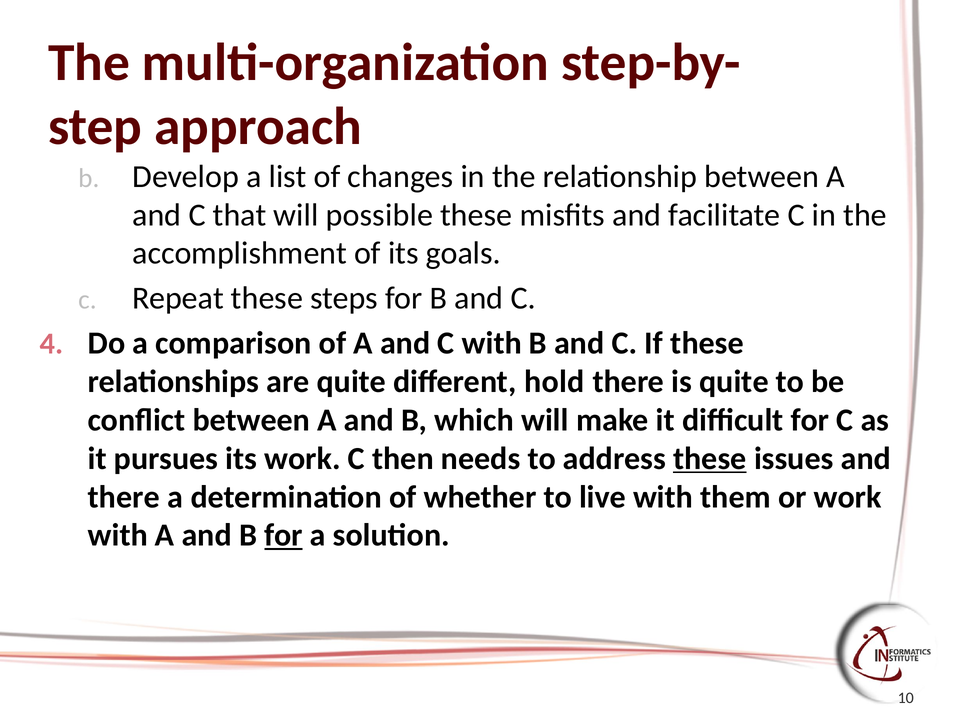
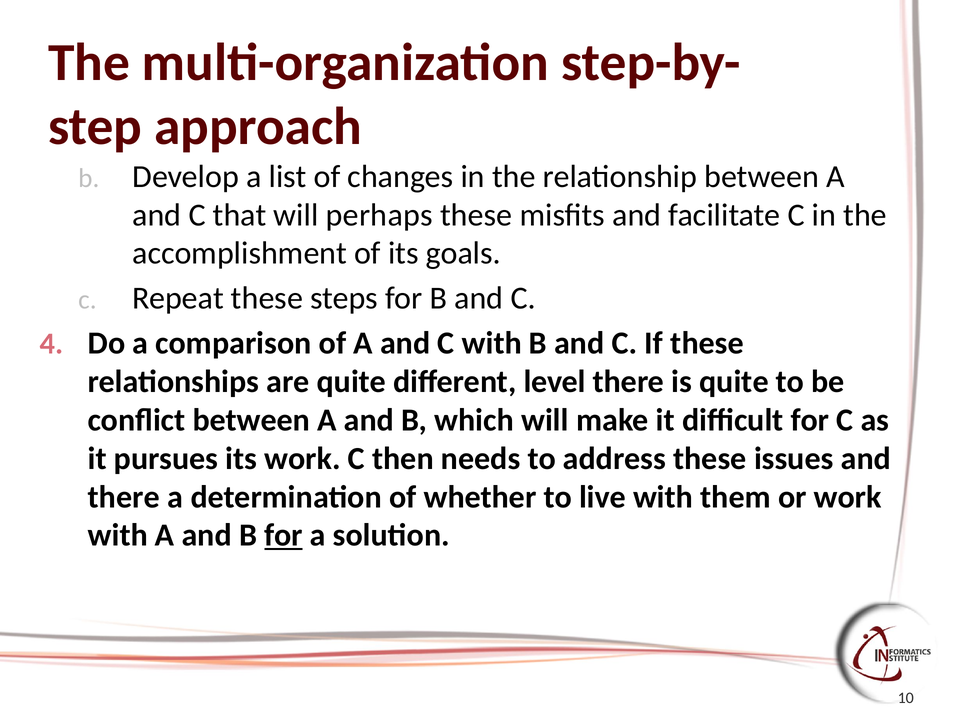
possible: possible -> perhaps
hold: hold -> level
these at (710, 459) underline: present -> none
